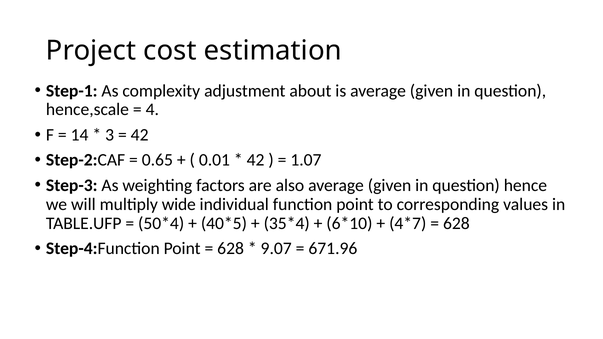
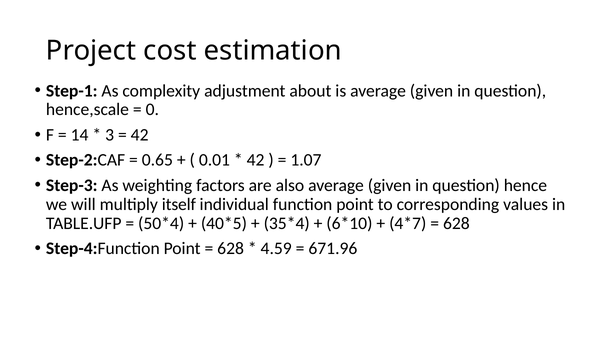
4: 4 -> 0
wide: wide -> itself
9.07: 9.07 -> 4.59
